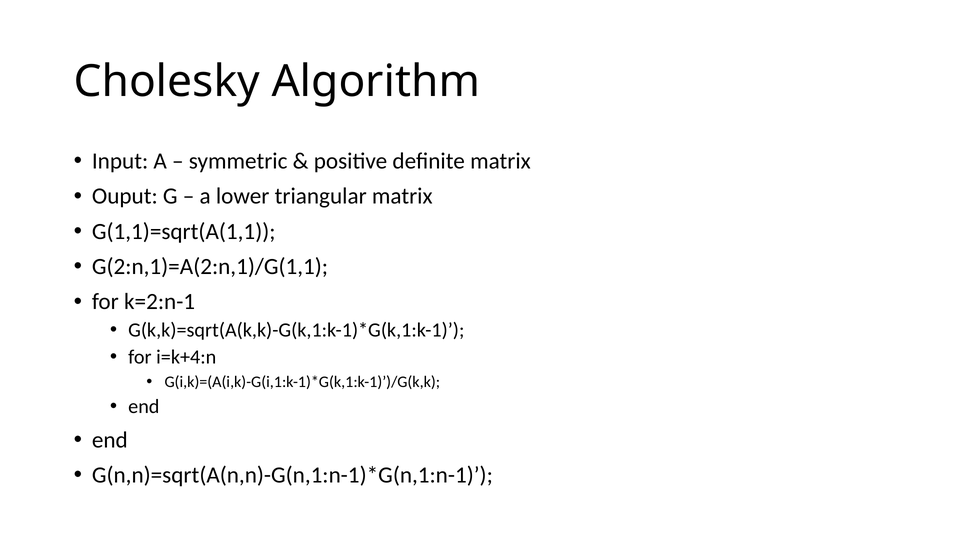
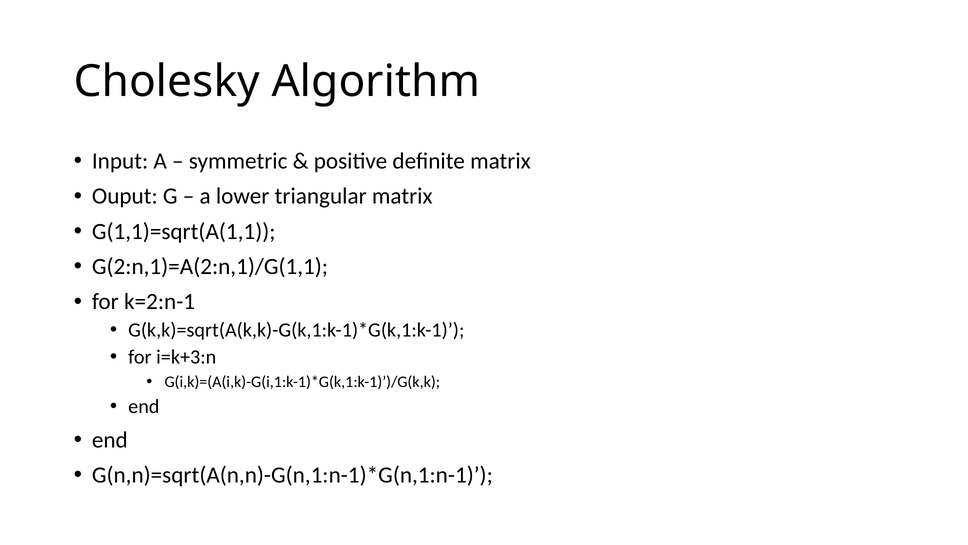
i=k+4:n: i=k+4:n -> i=k+3:n
